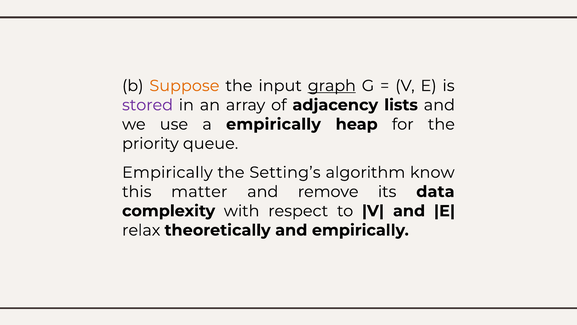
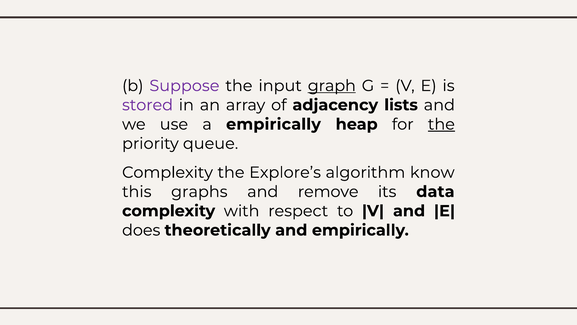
Suppose colour: orange -> purple
the at (441, 124) underline: none -> present
Empirically at (167, 172): Empirically -> Complexity
Setting’s: Setting’s -> Explore’s
matter: matter -> graphs
relax: relax -> does
